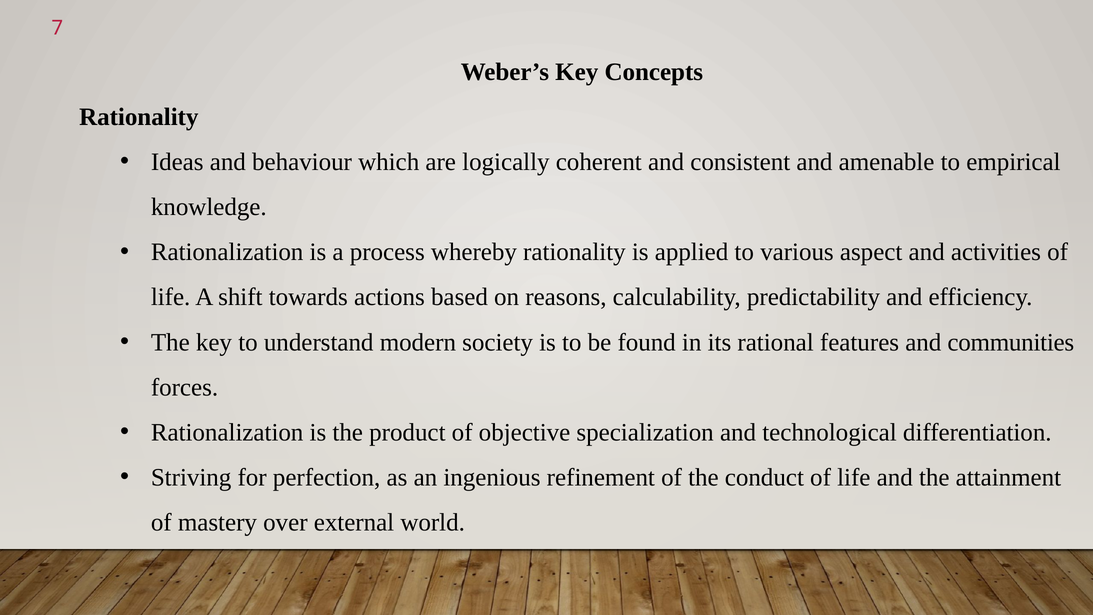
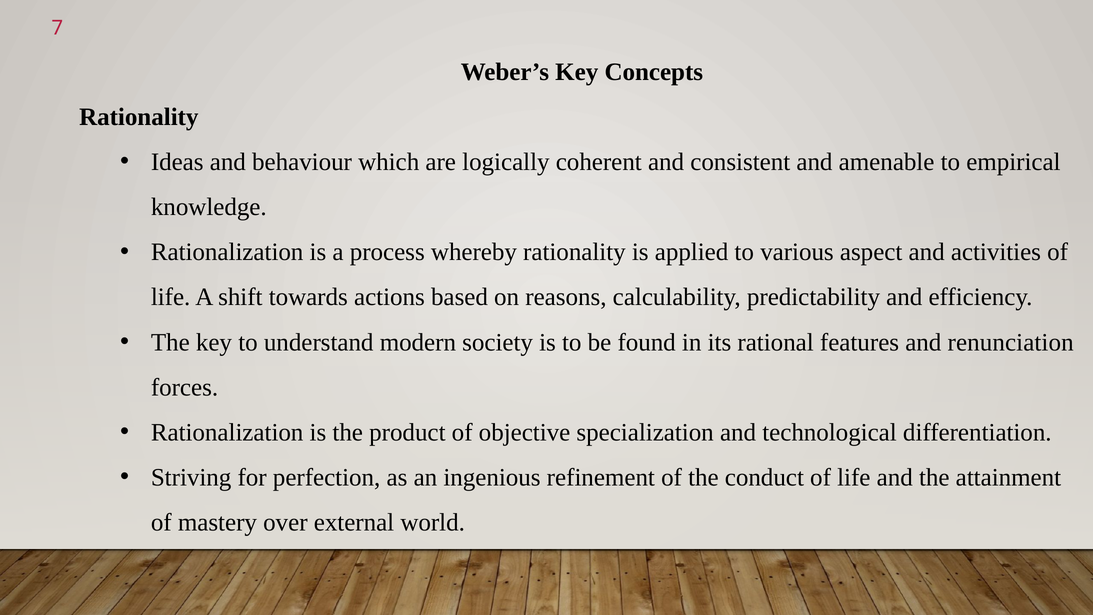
communities: communities -> renunciation
